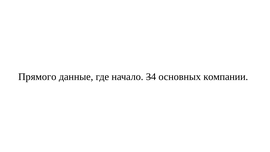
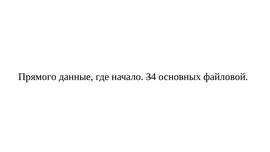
компании: компании -> файловой
